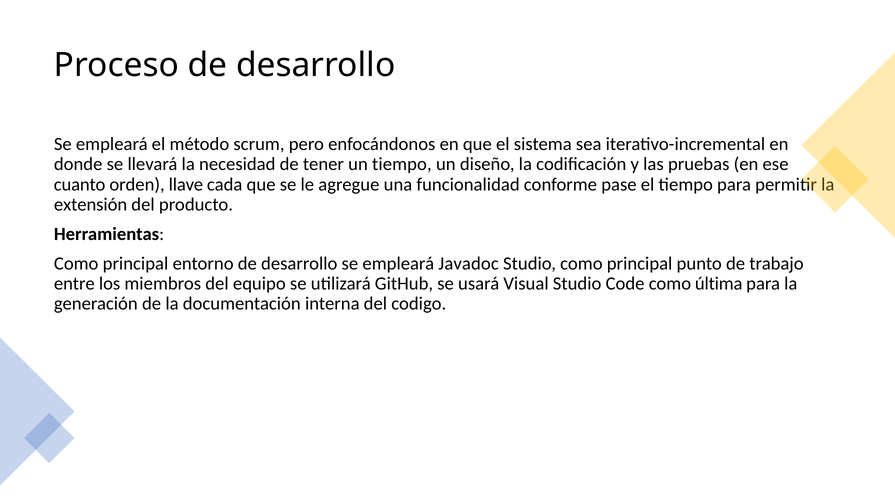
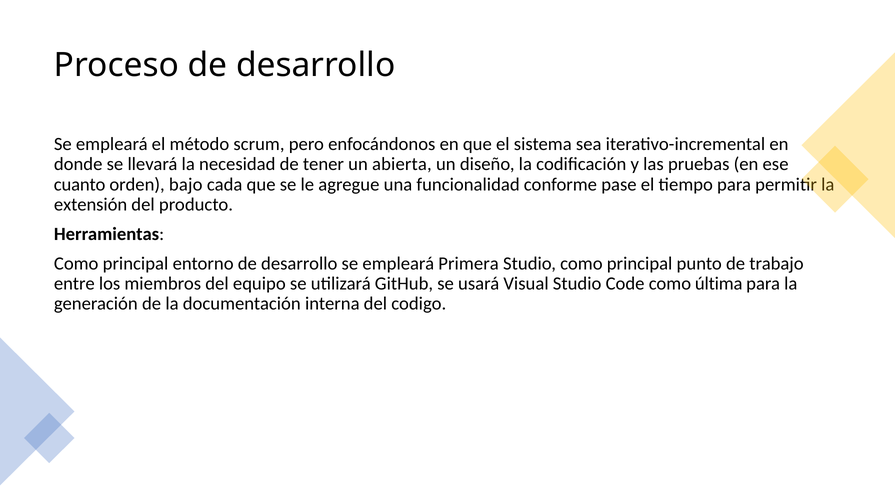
un tiempo: tiempo -> abierta
llave: llave -> bajo
Javadoc: Javadoc -> Primera
